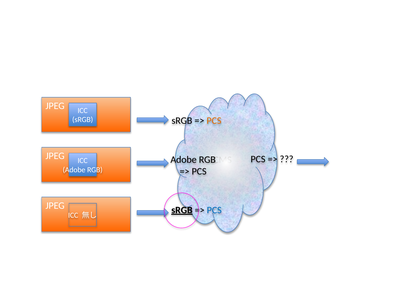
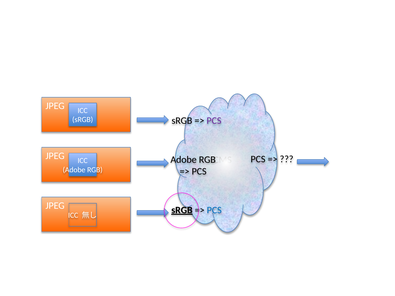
PCS at (214, 121) colour: orange -> purple
